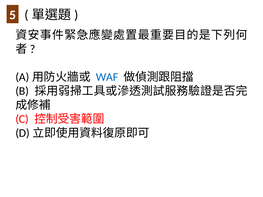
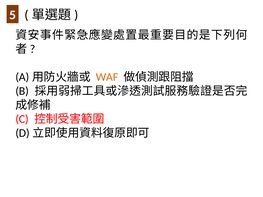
WAF colour: blue -> orange
